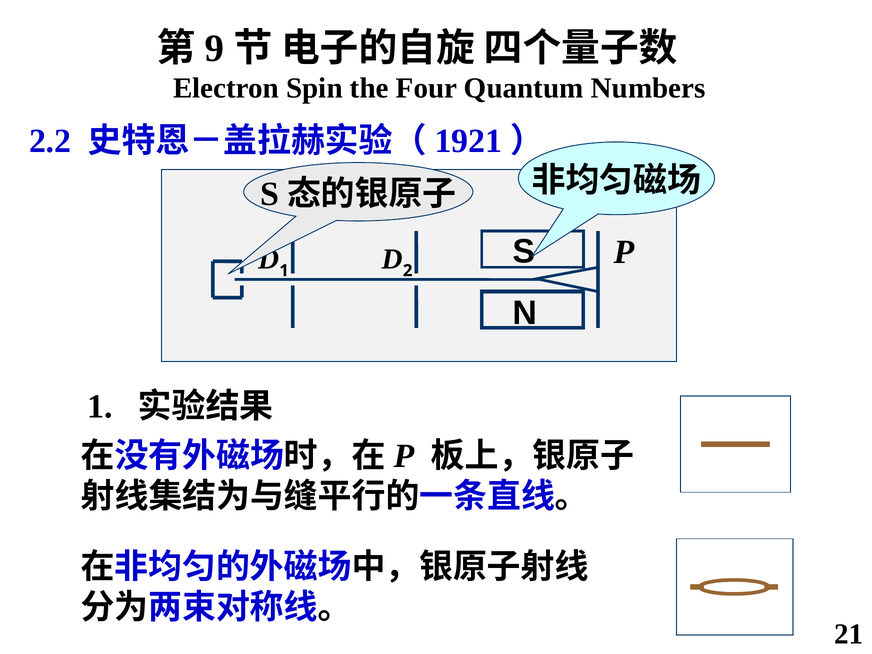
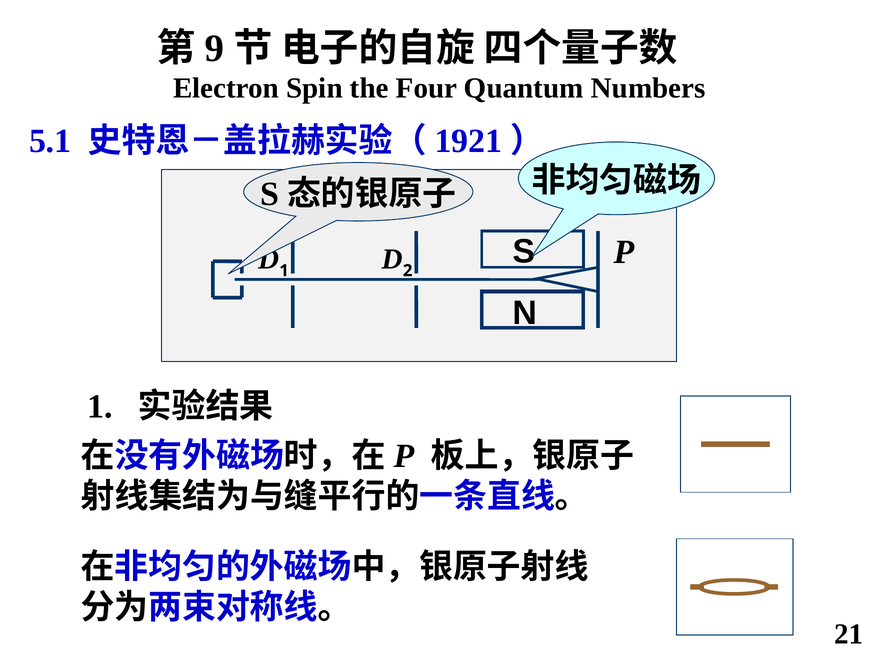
2.2: 2.2 -> 5.1
